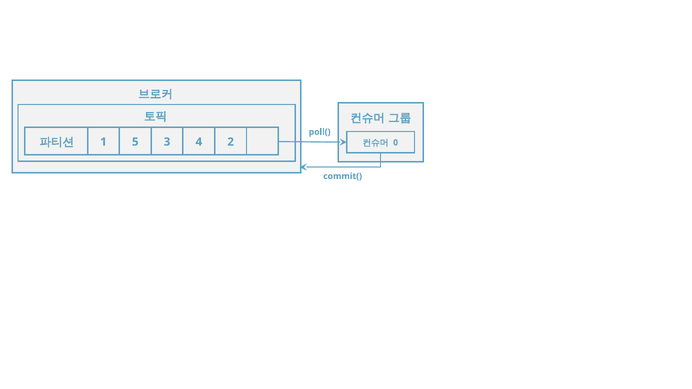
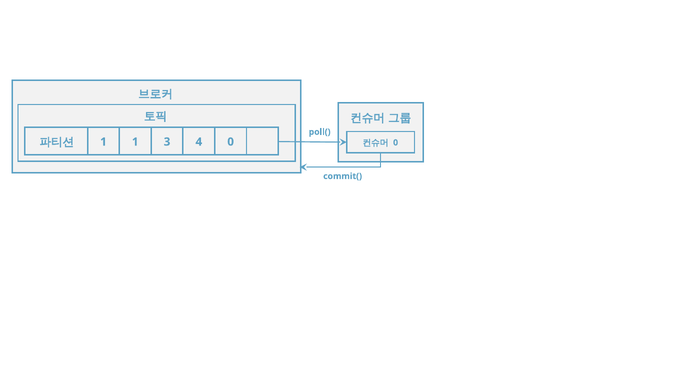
1 5: 5 -> 1
4 2: 2 -> 0
